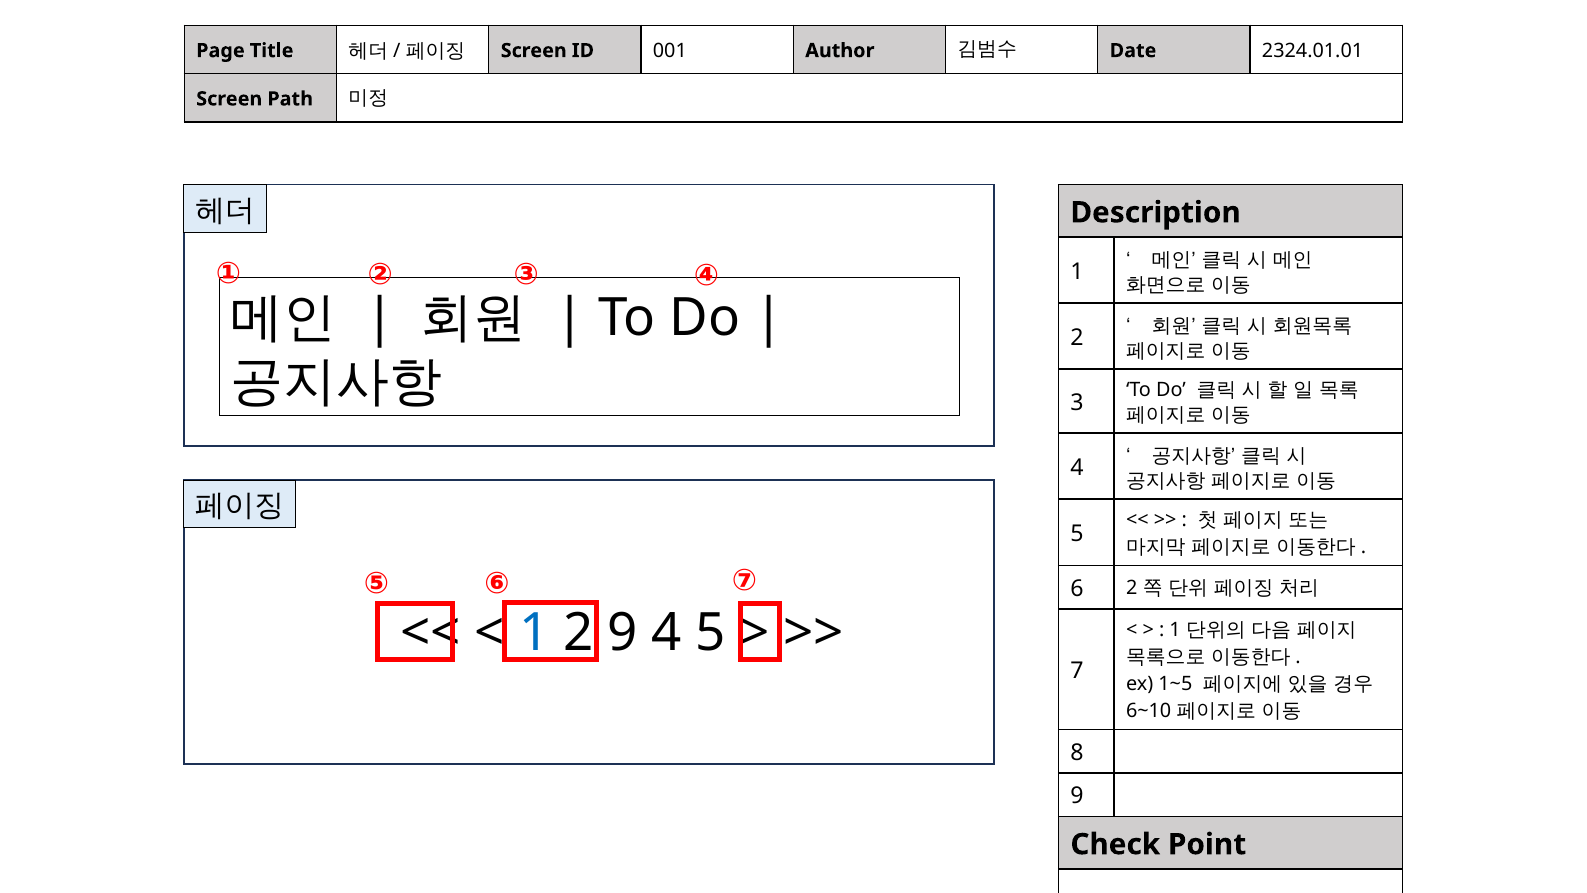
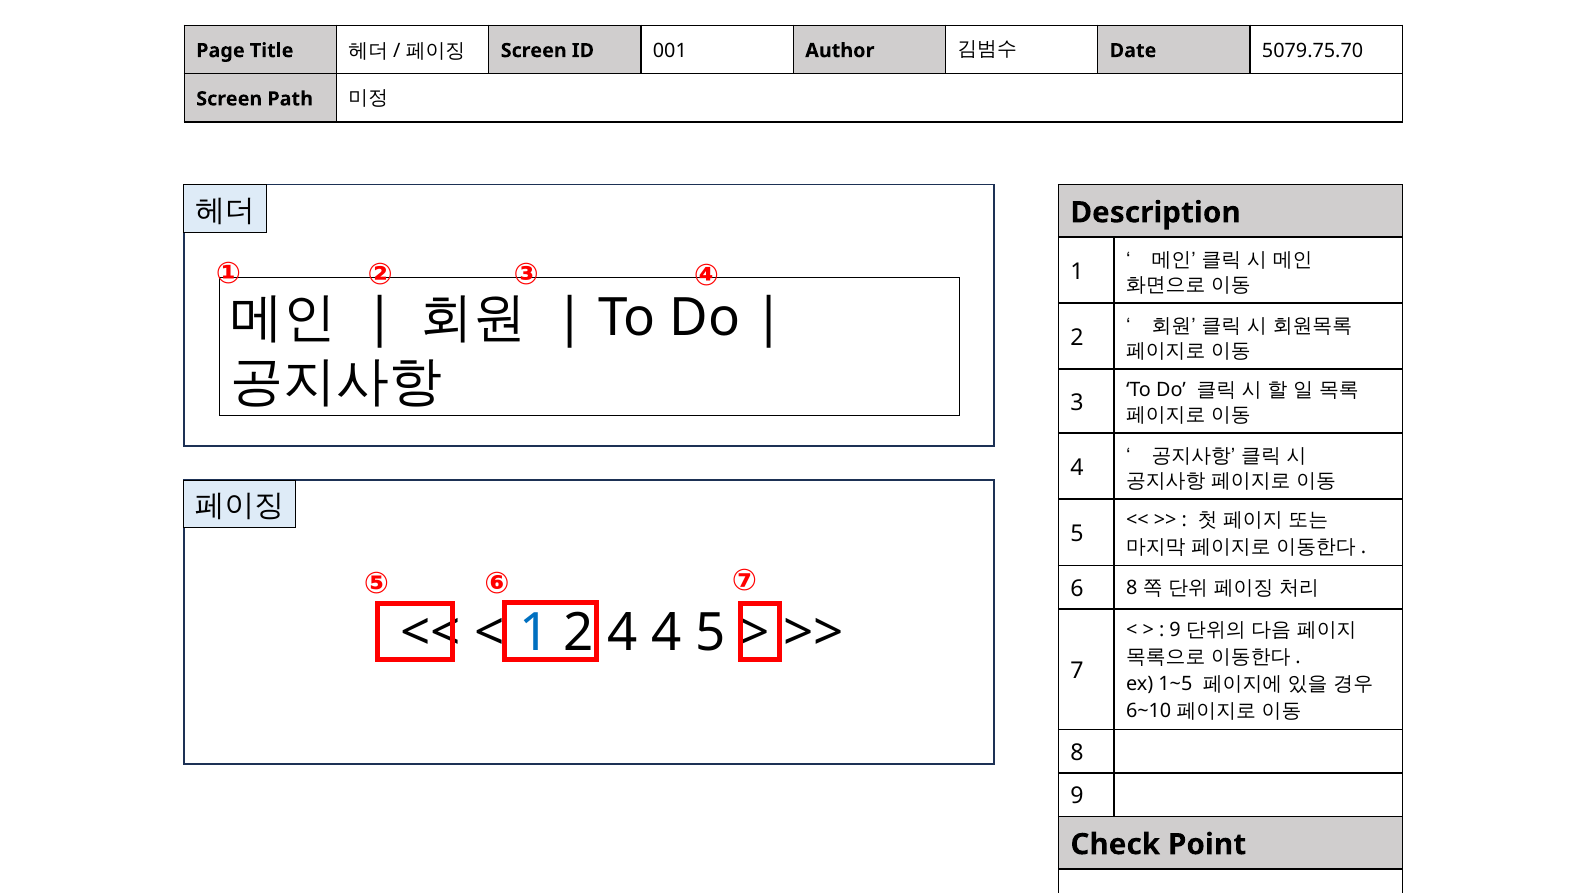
2324.01.01: 2324.01.01 -> 5079.75.70
6 2: 2 -> 8
2 9: 9 -> 4
1 at (1175, 629): 1 -> 9
